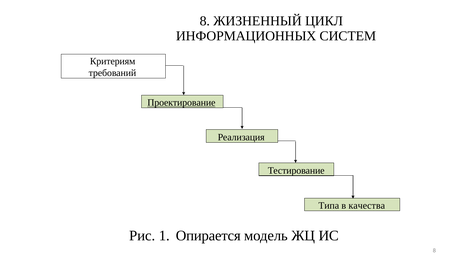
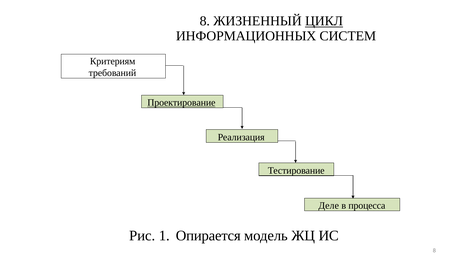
ЦИКЛ underline: none -> present
Типа: Типа -> Деле
качества: качества -> процесса
